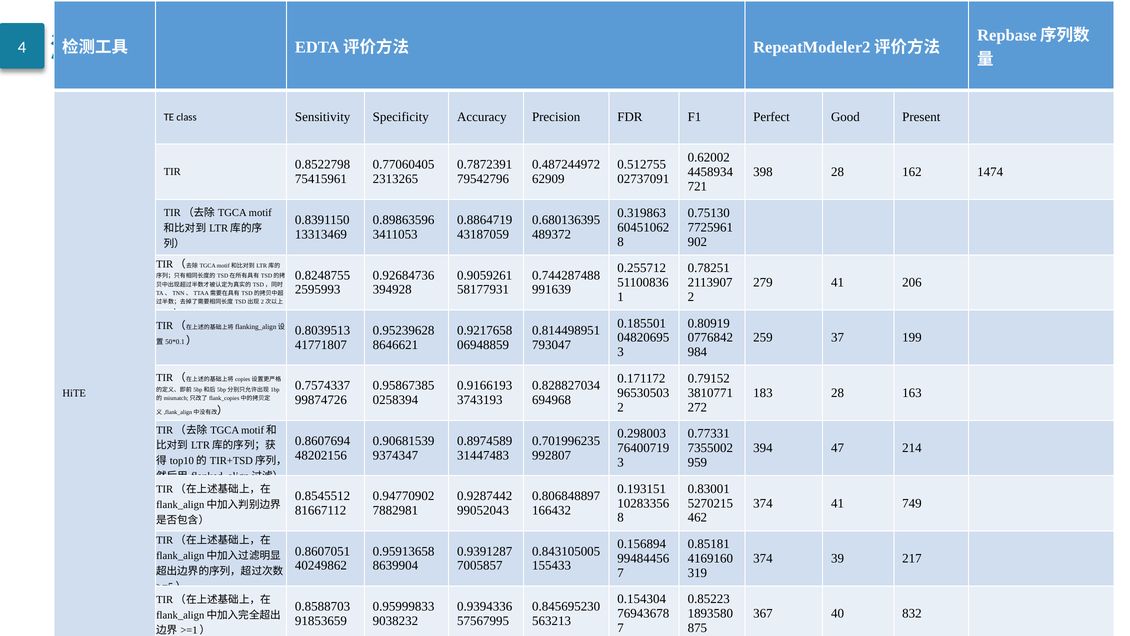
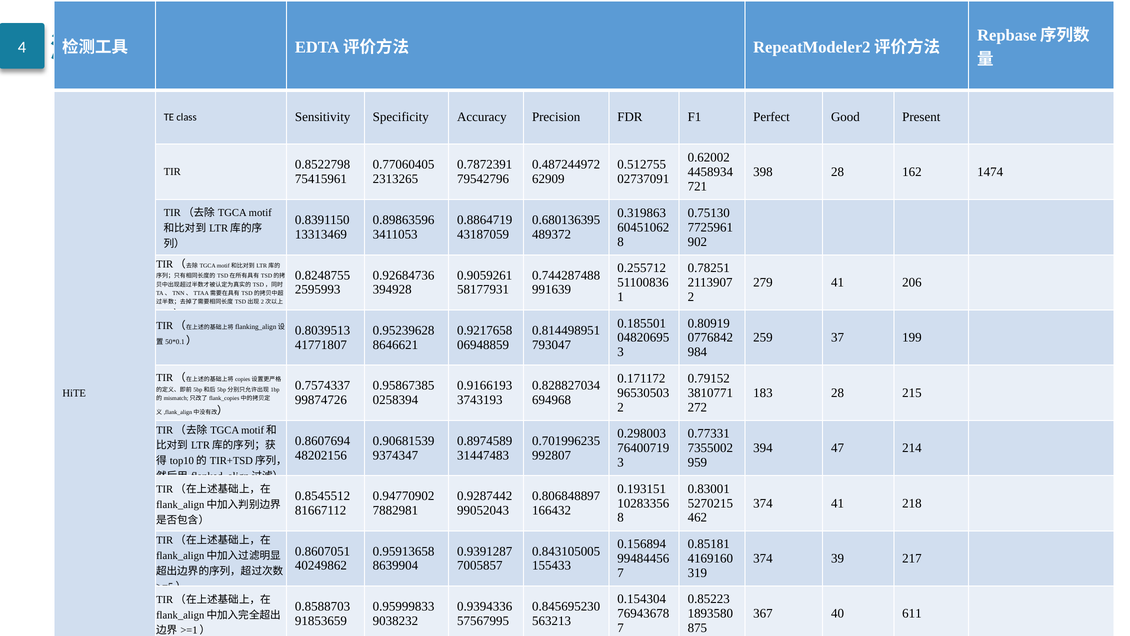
163: 163 -> 215
749: 749 -> 218
832: 832 -> 611
